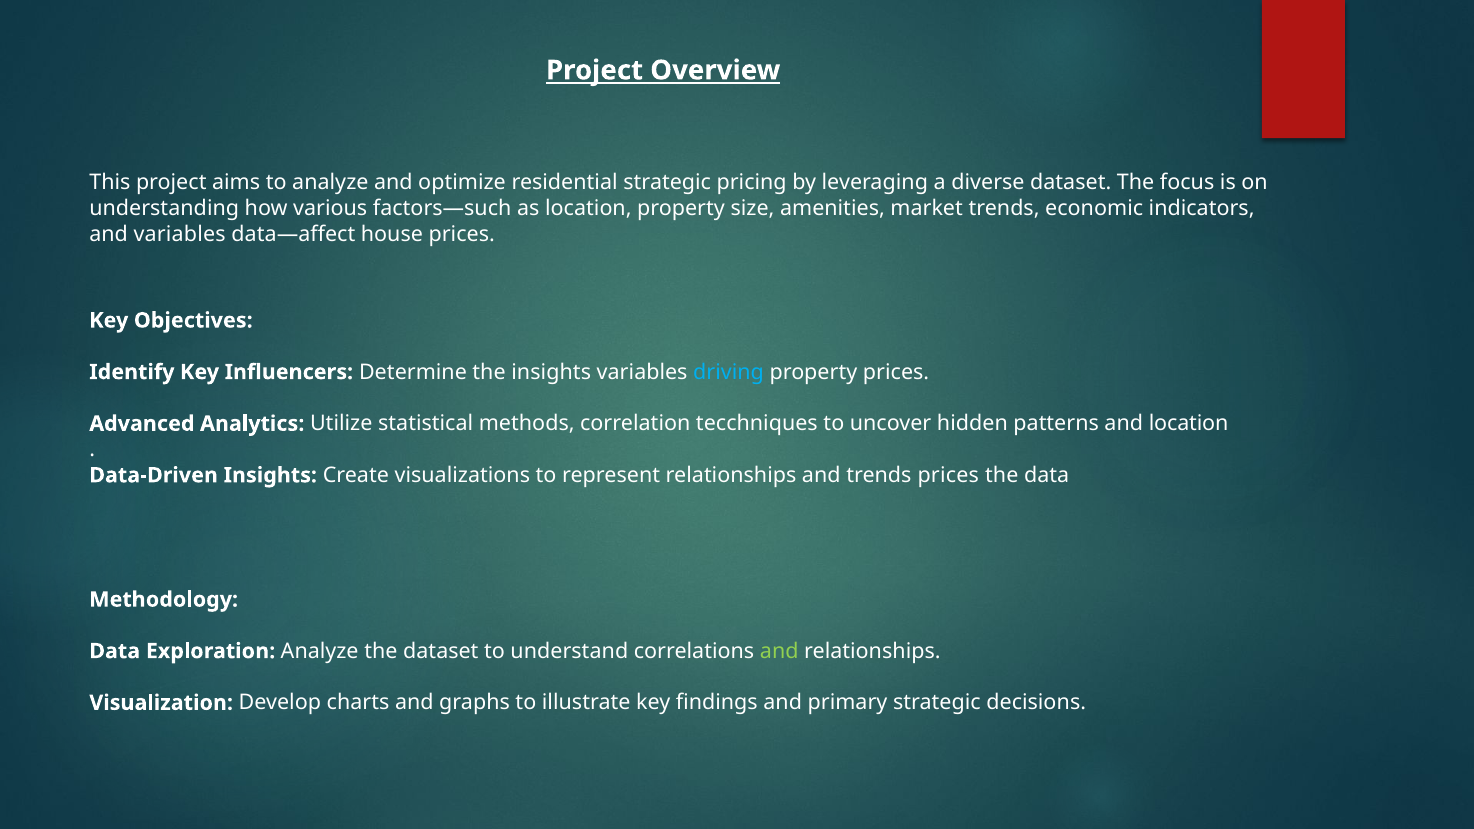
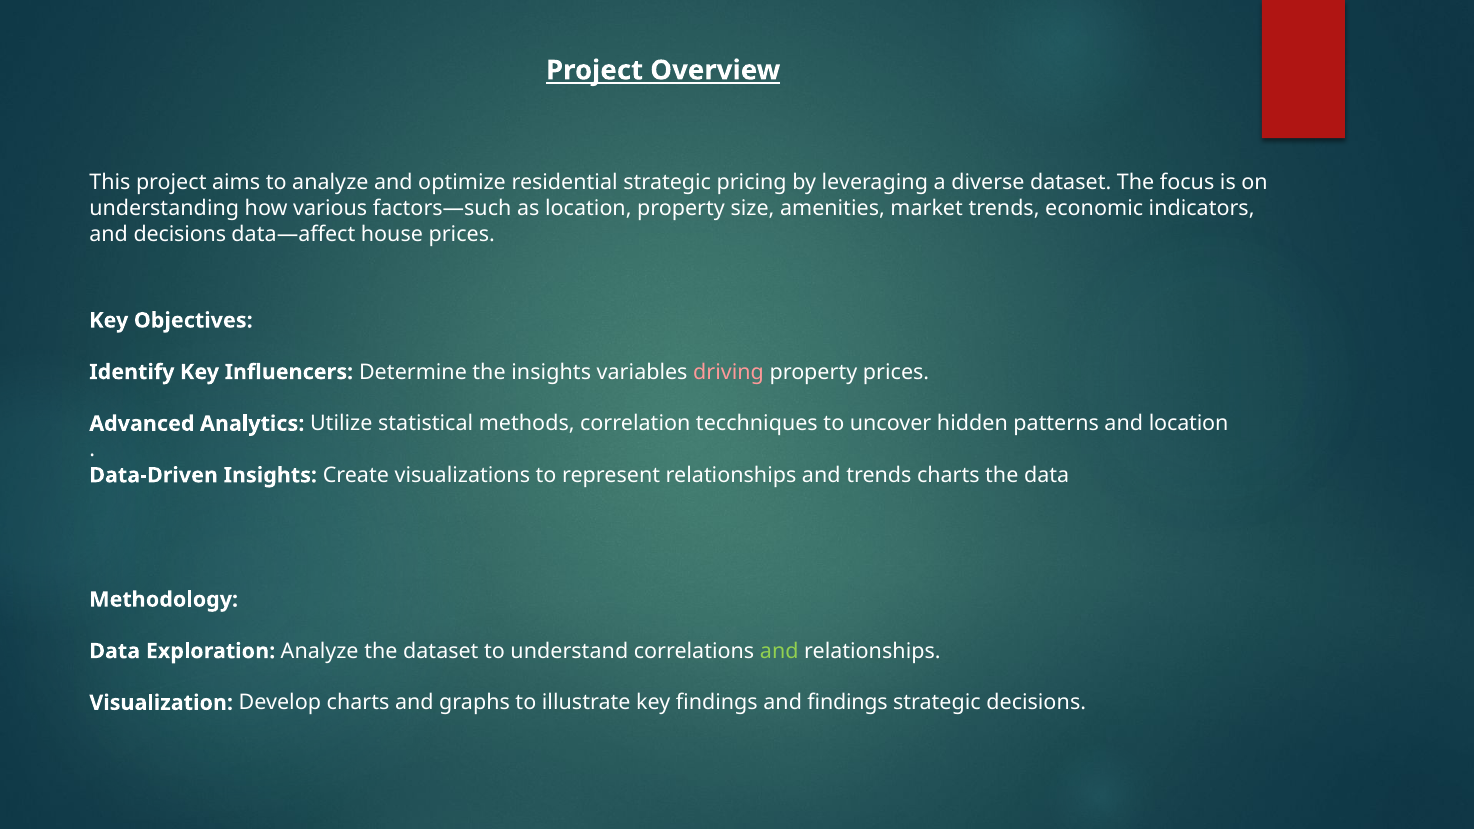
and variables: variables -> decisions
driving colour: light blue -> pink
trends prices: prices -> charts
and primary: primary -> findings
